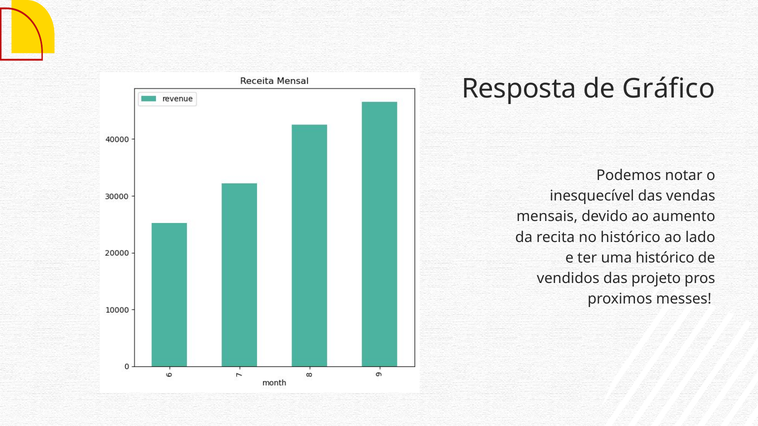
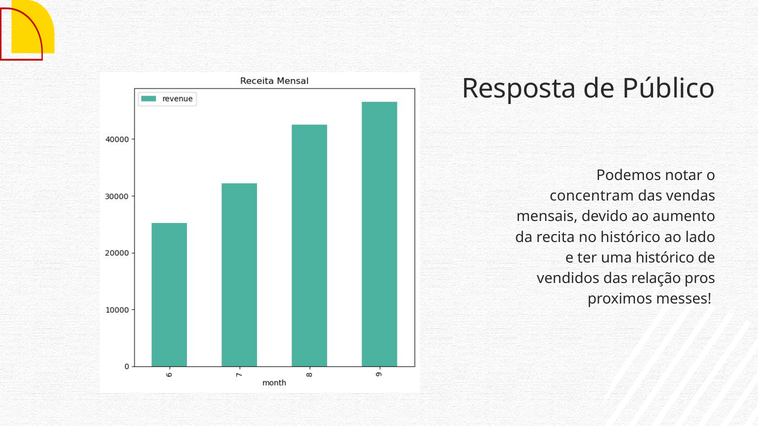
Gráfico: Gráfico -> Público
inesquecível: inesquecível -> concentram
projeto: projeto -> relação
